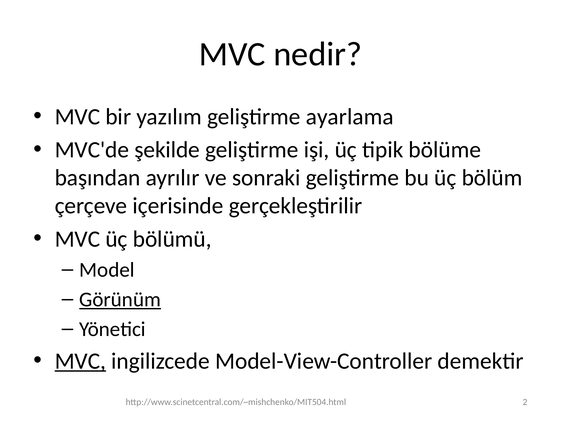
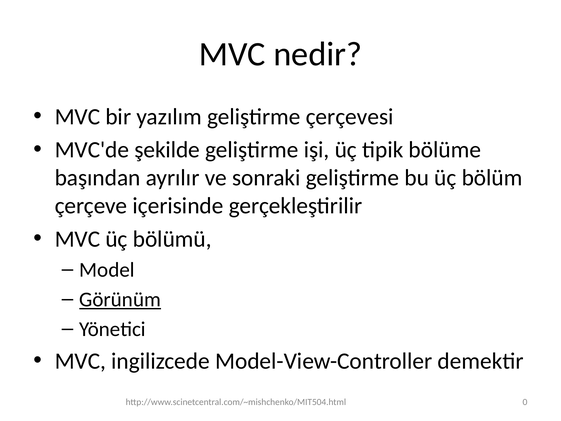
ayarlama: ayarlama -> çerçevesi
MVC at (80, 361) underline: present -> none
2: 2 -> 0
